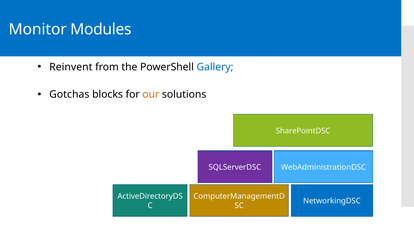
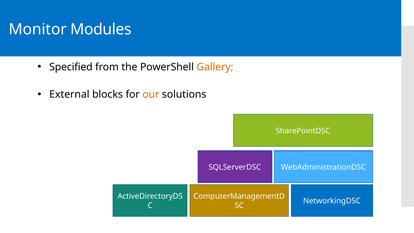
Reinvent: Reinvent -> Specified
Gallery colour: blue -> orange
Gotchas: Gotchas -> External
